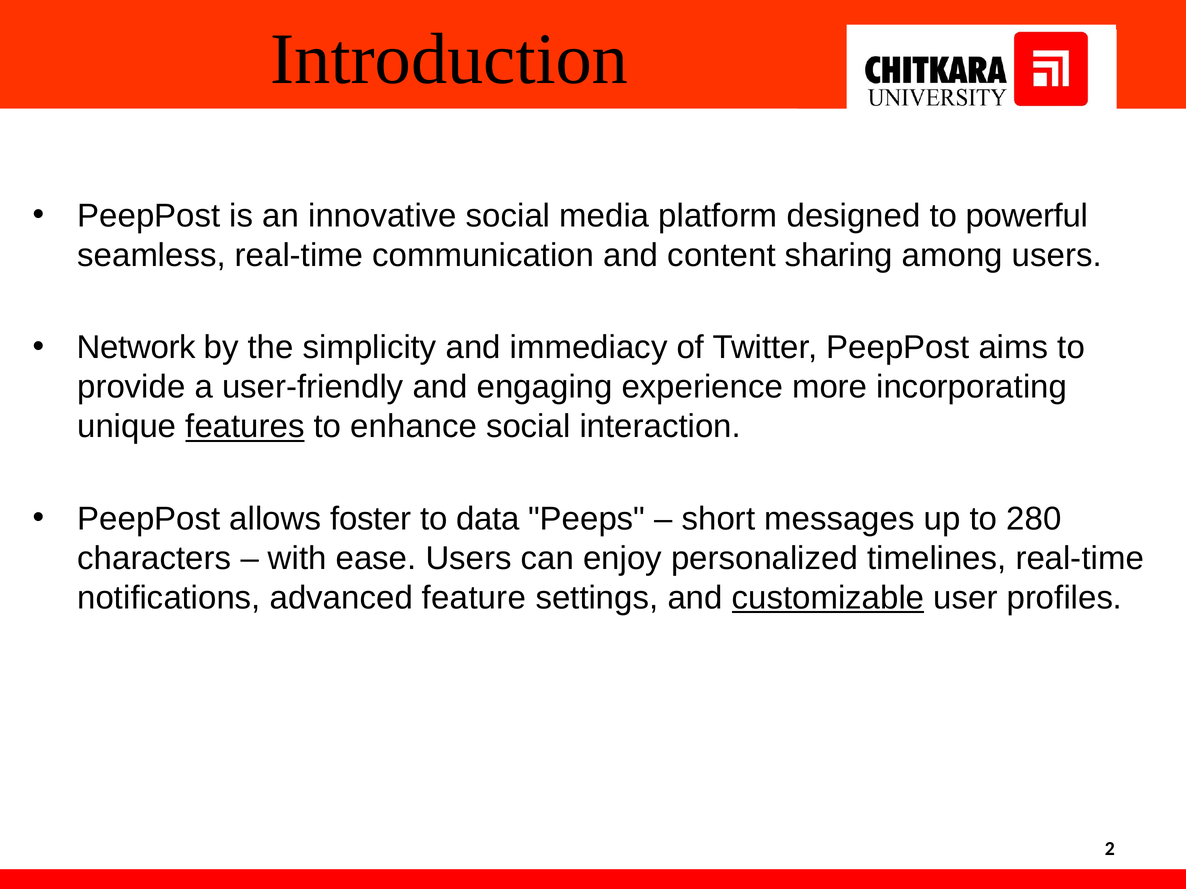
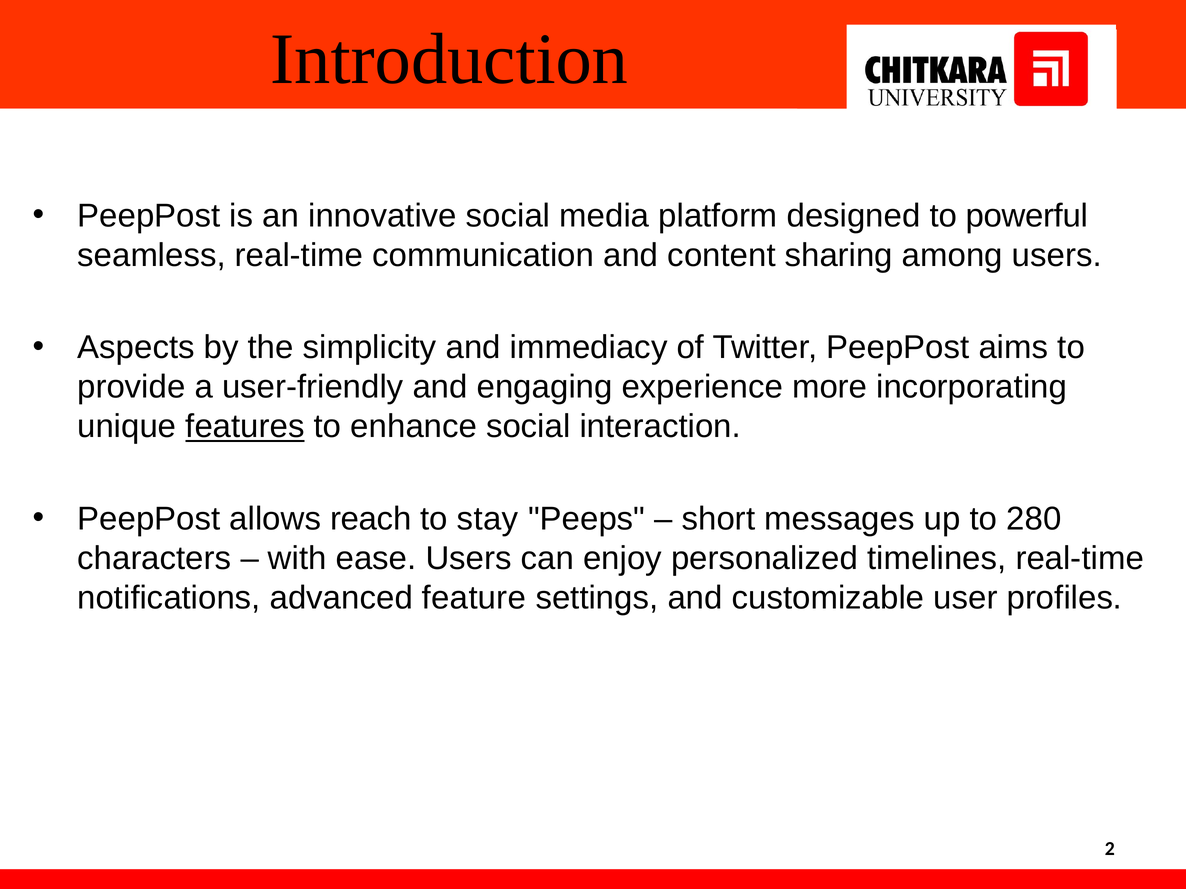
Network: Network -> Aspects
foster: foster -> reach
data: data -> stay
customizable underline: present -> none
